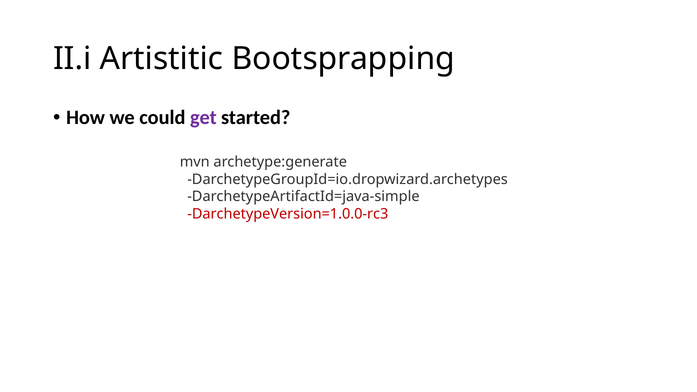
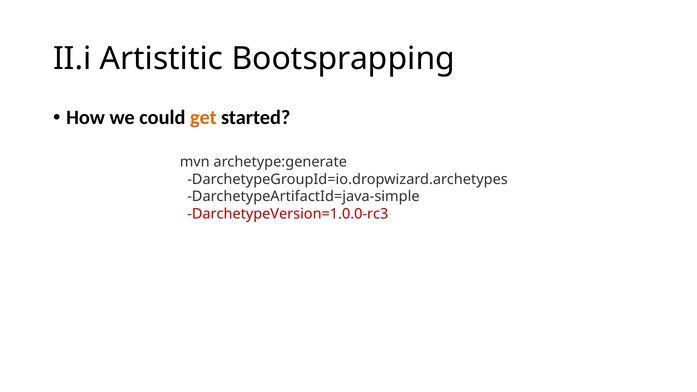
get colour: purple -> orange
